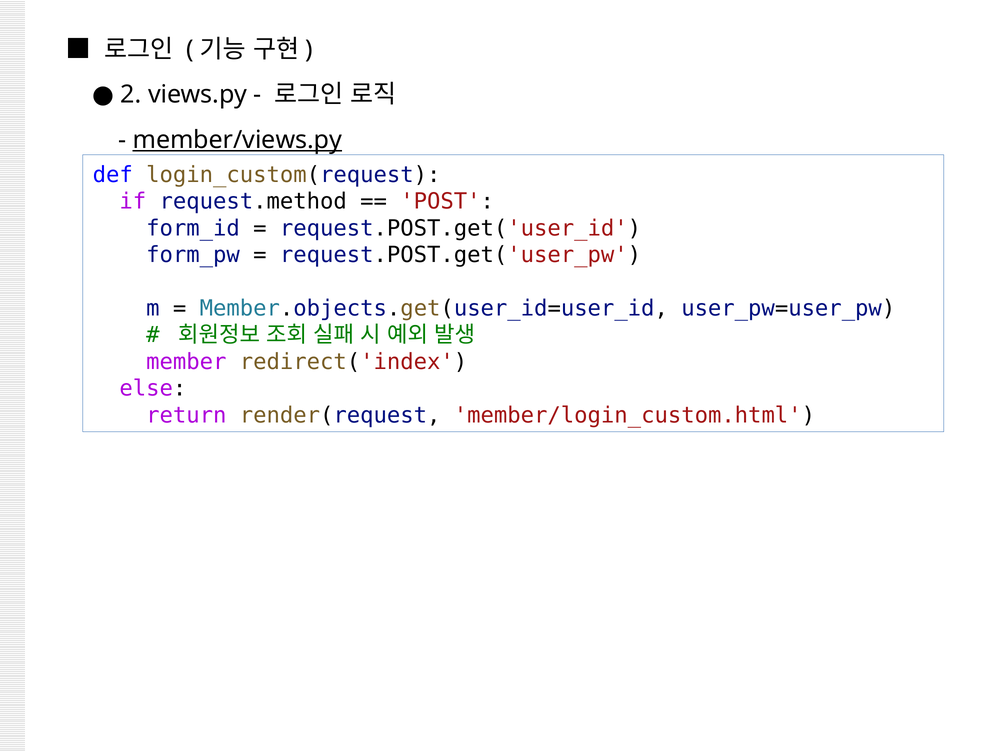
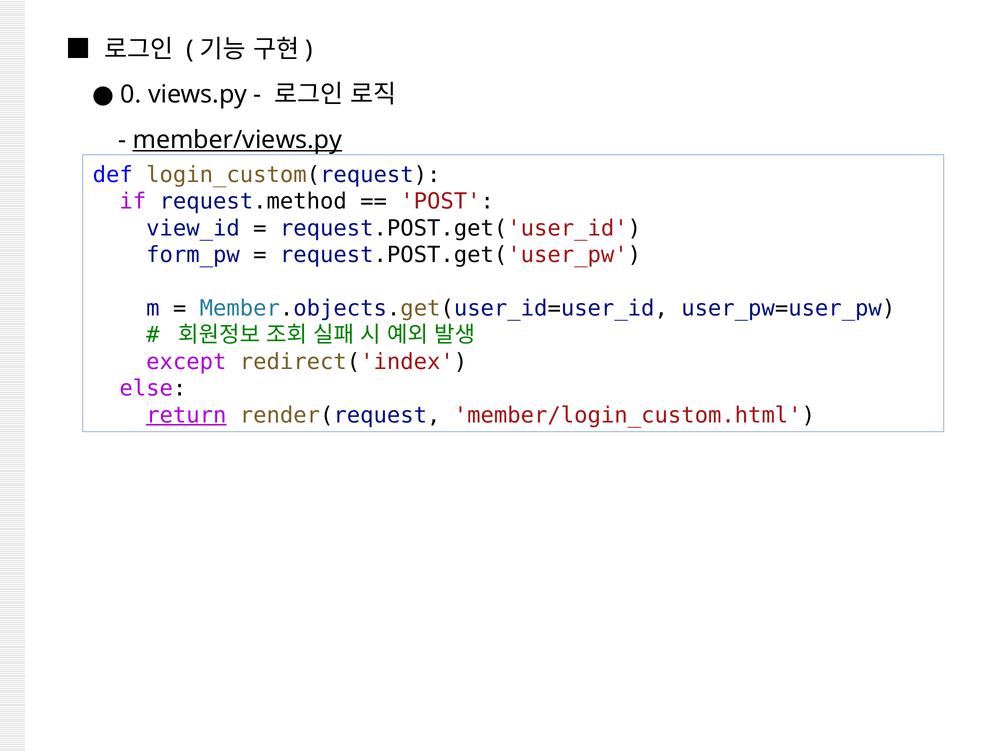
2: 2 -> 0
form_id: form_id -> view_id
member: member -> except
return underline: none -> present
